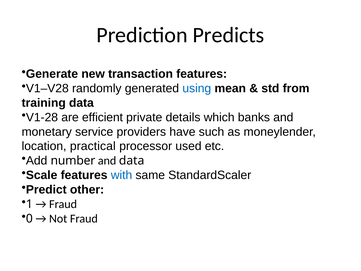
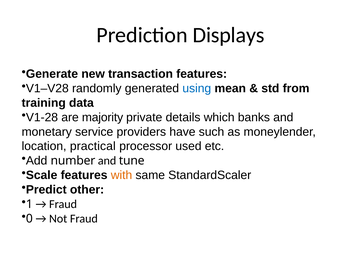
Predicts: Predicts -> Displays
efficient: efficient -> majority
and data: data -> tune
with colour: blue -> orange
